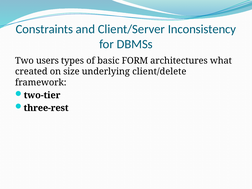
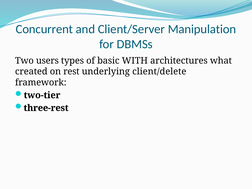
Constraints: Constraints -> Concurrent
Inconsistency: Inconsistency -> Manipulation
FORM: FORM -> WITH
size: size -> rest
